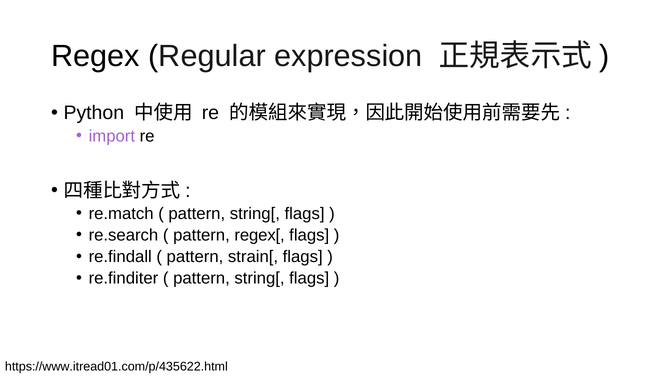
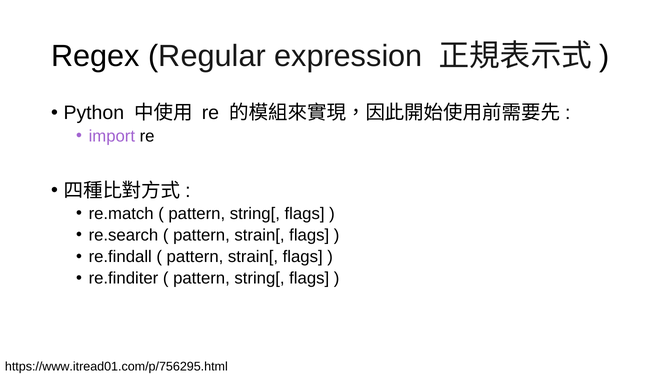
regex[ at (260, 235): regex[ -> strain[
https://www.itread01.com/p/435622.html: https://www.itread01.com/p/435622.html -> https://www.itread01.com/p/756295.html
